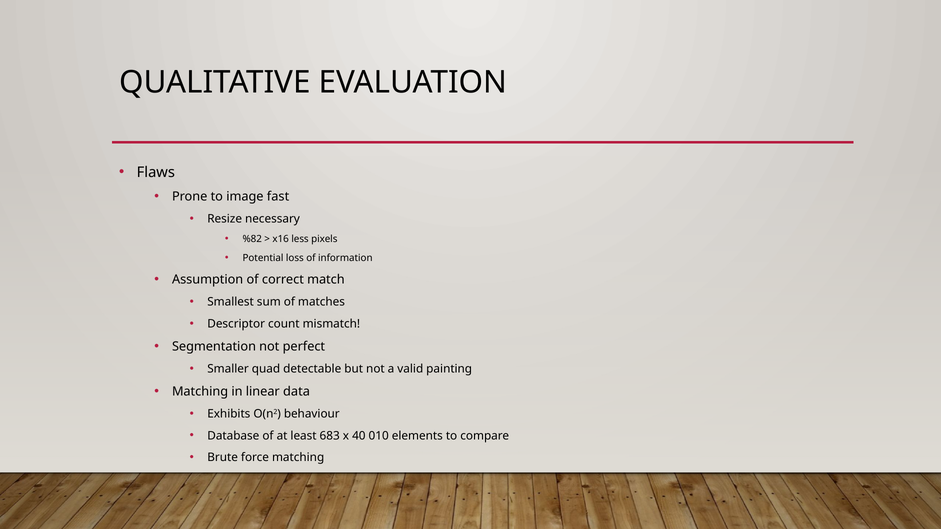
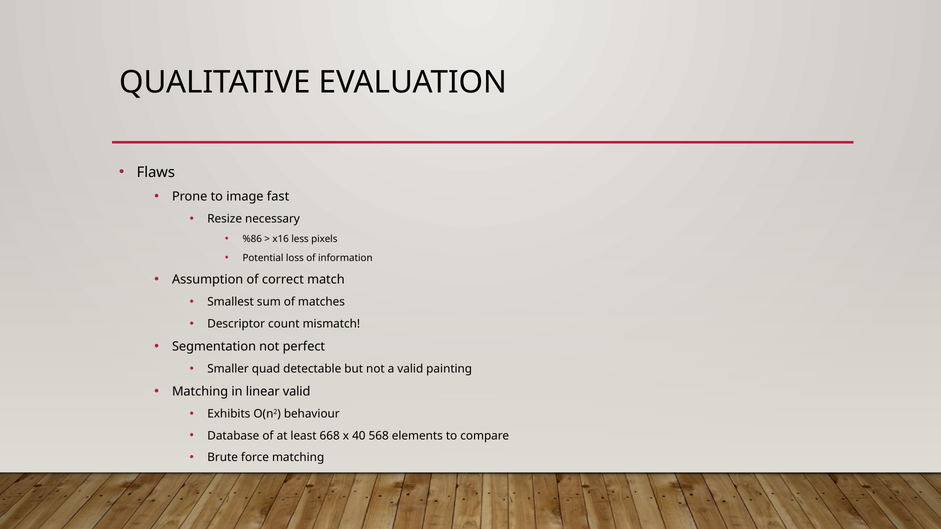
%82: %82 -> %86
linear data: data -> valid
683: 683 -> 668
010: 010 -> 568
